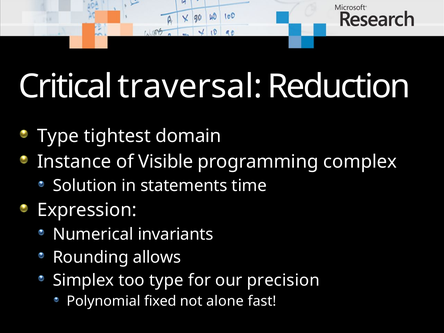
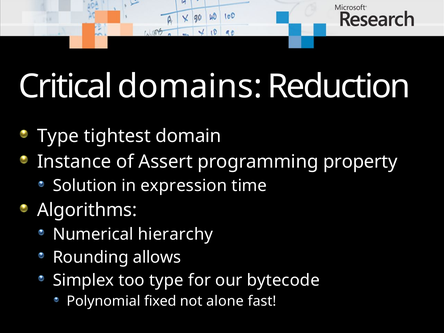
traversal: traversal -> domains
Visible: Visible -> Assert
complex: complex -> property
statements: statements -> expression
Expression: Expression -> Algorithms
invariants: invariants -> hierarchy
precision: precision -> bytecode
